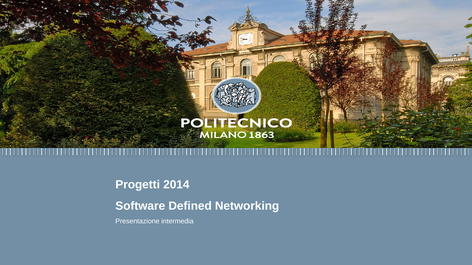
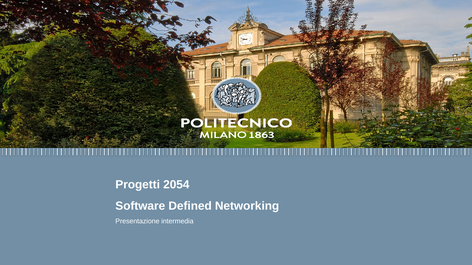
2014: 2014 -> 2054
